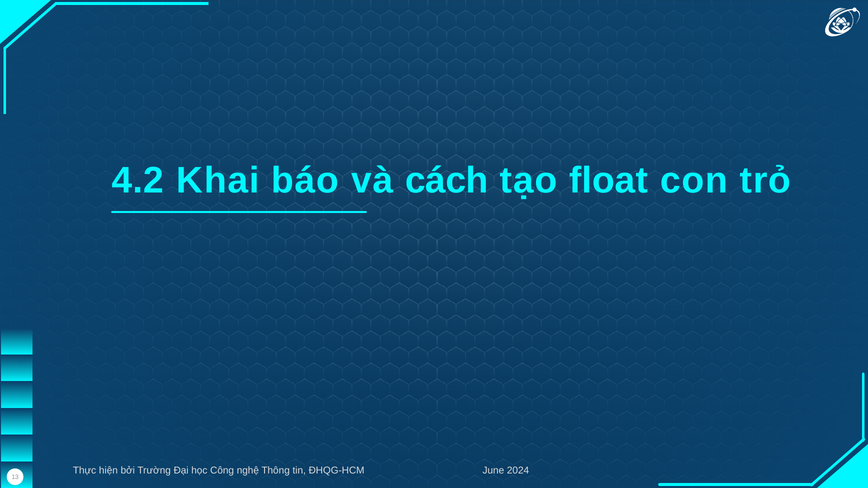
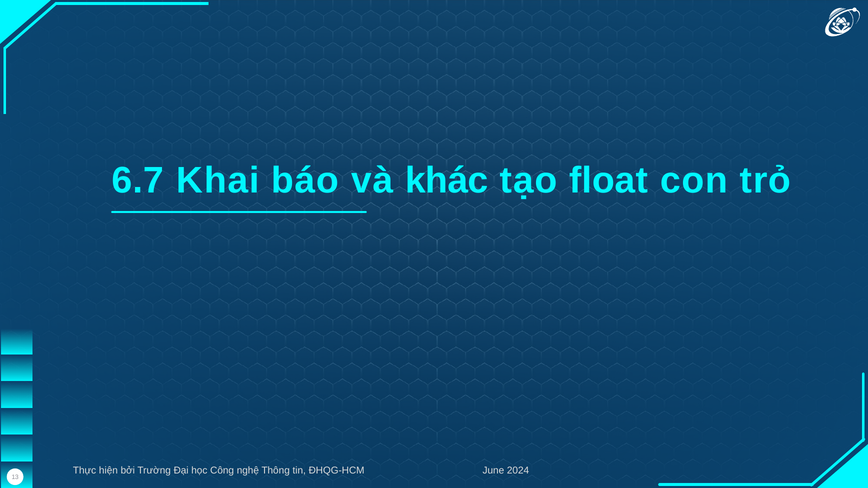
4.2: 4.2 -> 6.7
cách: cách -> khác
